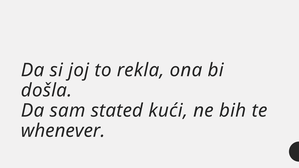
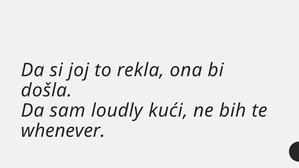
stated: stated -> loudly
